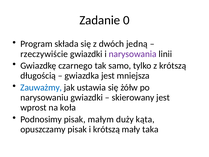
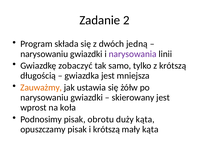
0: 0 -> 2
rzeczywiście at (44, 54): rzeczywiście -> narysowaniu
czarnego: czarnego -> zobaczyć
Zauważmy colour: blue -> orange
małym: małym -> obrotu
mały taka: taka -> kąta
